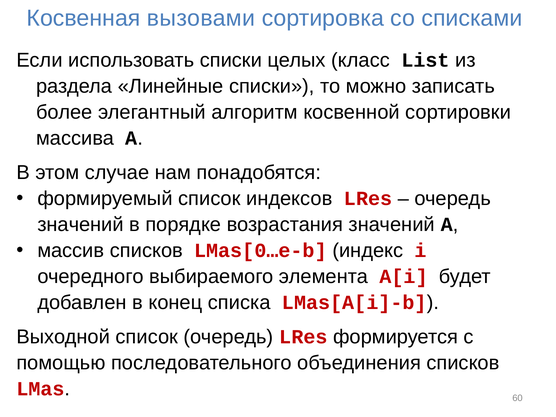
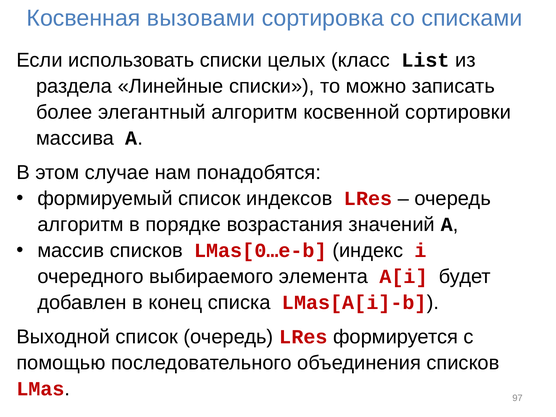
значений at (80, 225): значений -> алгоритм
60: 60 -> 97
